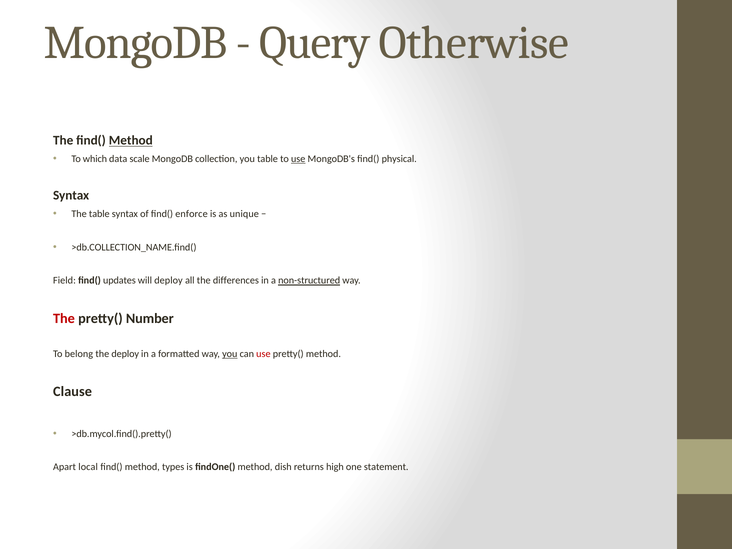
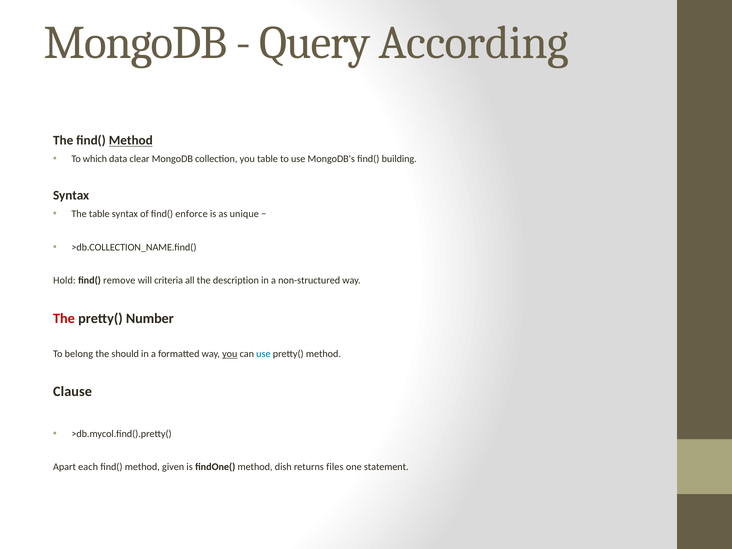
Otherwise: Otherwise -> According
scale: scale -> clear
use at (298, 159) underline: present -> none
physical: physical -> building
Field: Field -> Hold
updates: updates -> remove
will deploy: deploy -> criteria
differences: differences -> description
non-structured underline: present -> none
the deploy: deploy -> should
use at (263, 354) colour: red -> blue
local: local -> each
types: types -> given
high: high -> files
